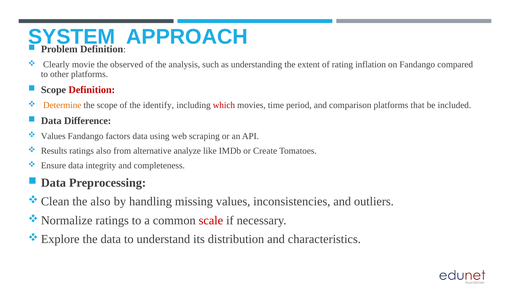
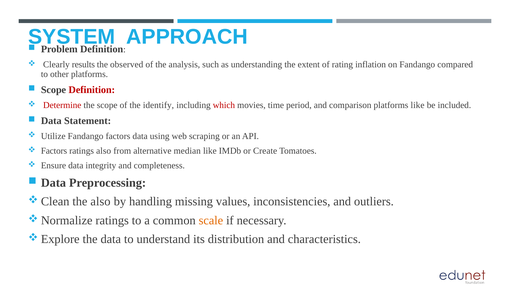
movie: movie -> results
Determine colour: orange -> red
platforms that: that -> like
Difference: Difference -> Statement
Values at (53, 136): Values -> Utilize
Results at (54, 151): Results -> Factors
analyze: analyze -> median
scale colour: red -> orange
